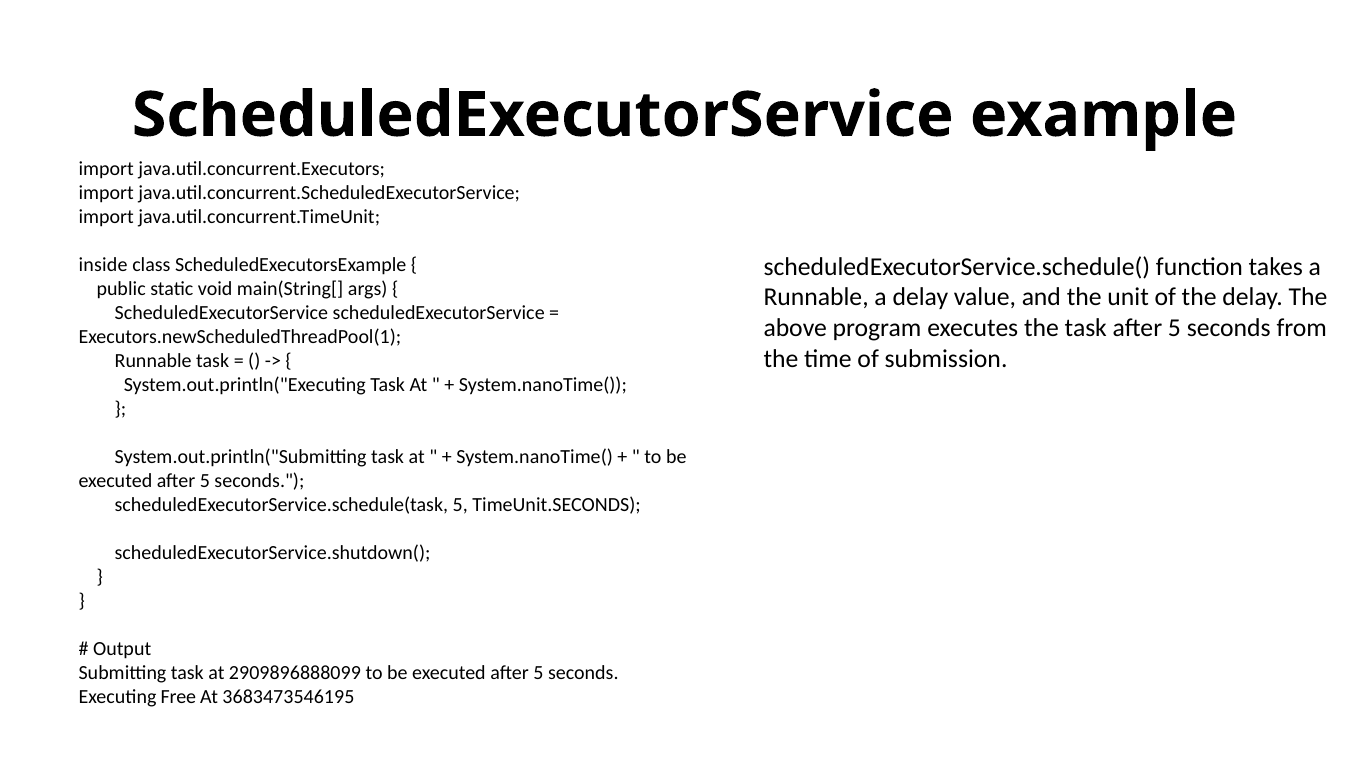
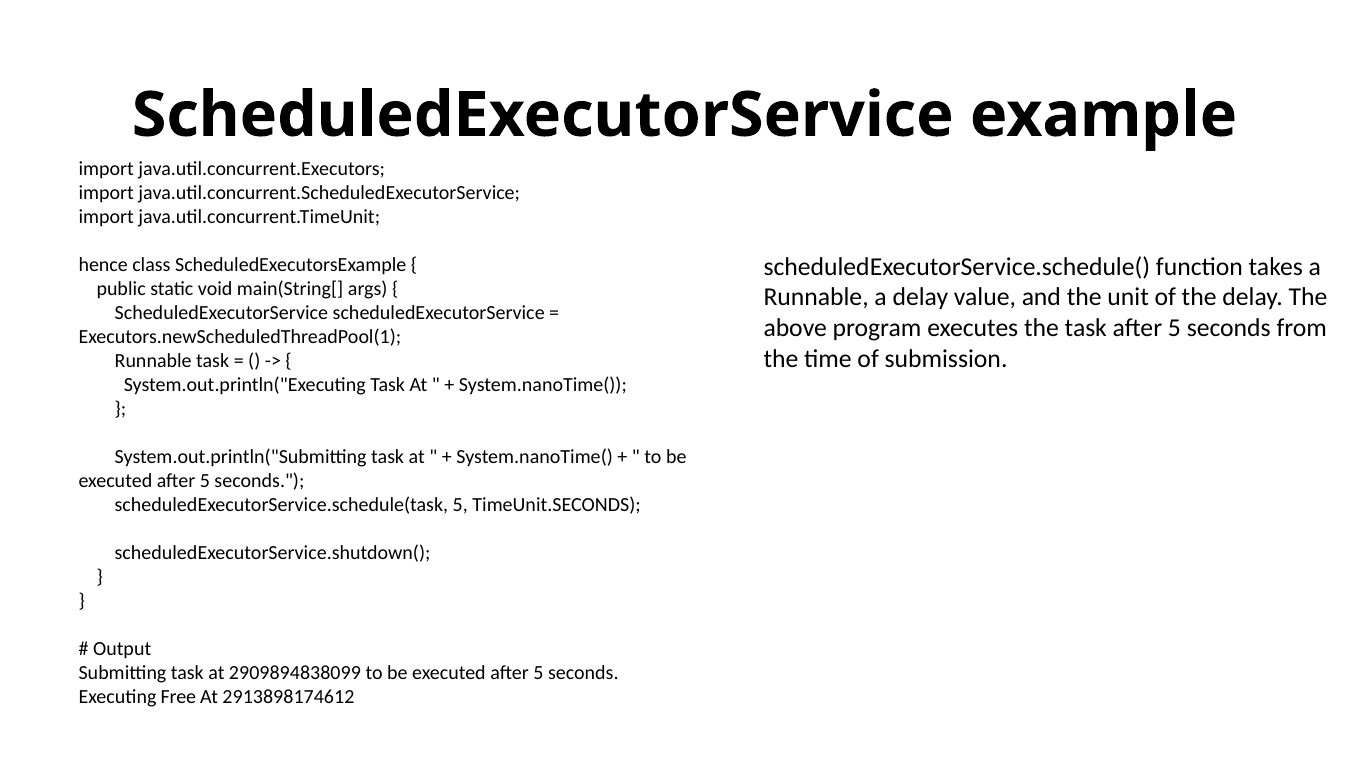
inside: inside -> hence
2909896888099: 2909896888099 -> 2909894838099
3683473546195: 3683473546195 -> 2913898174612
